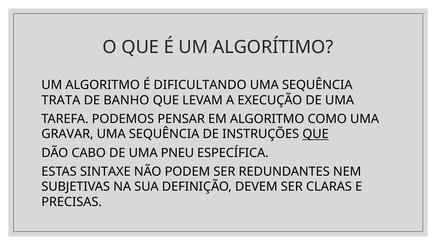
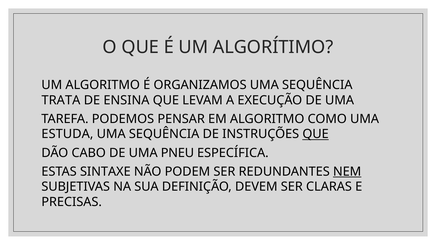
DIFICULTANDO: DIFICULTANDO -> ORGANIZAMOS
BANHO: BANHO -> ENSINA
GRAVAR: GRAVAR -> ESTUDA
NEM underline: none -> present
